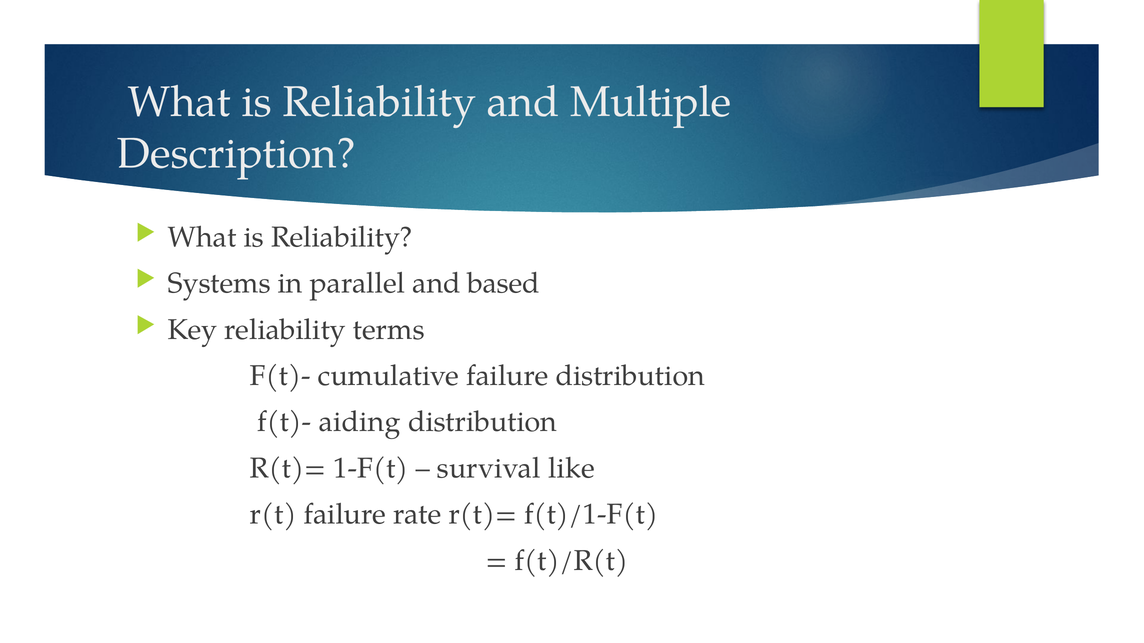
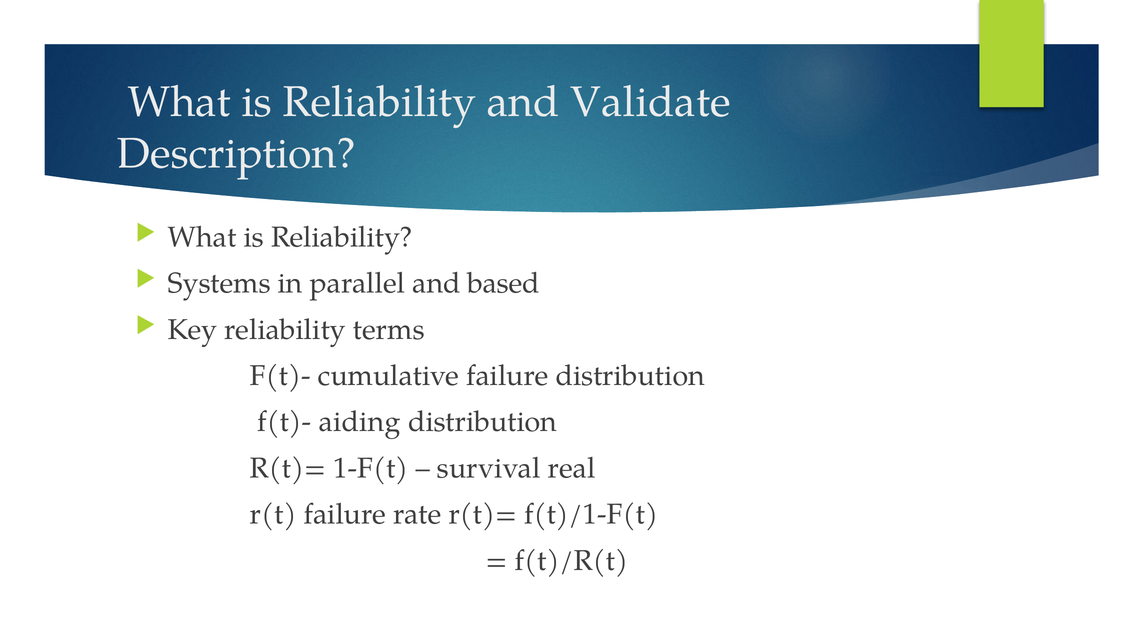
Multiple: Multiple -> Validate
like: like -> real
